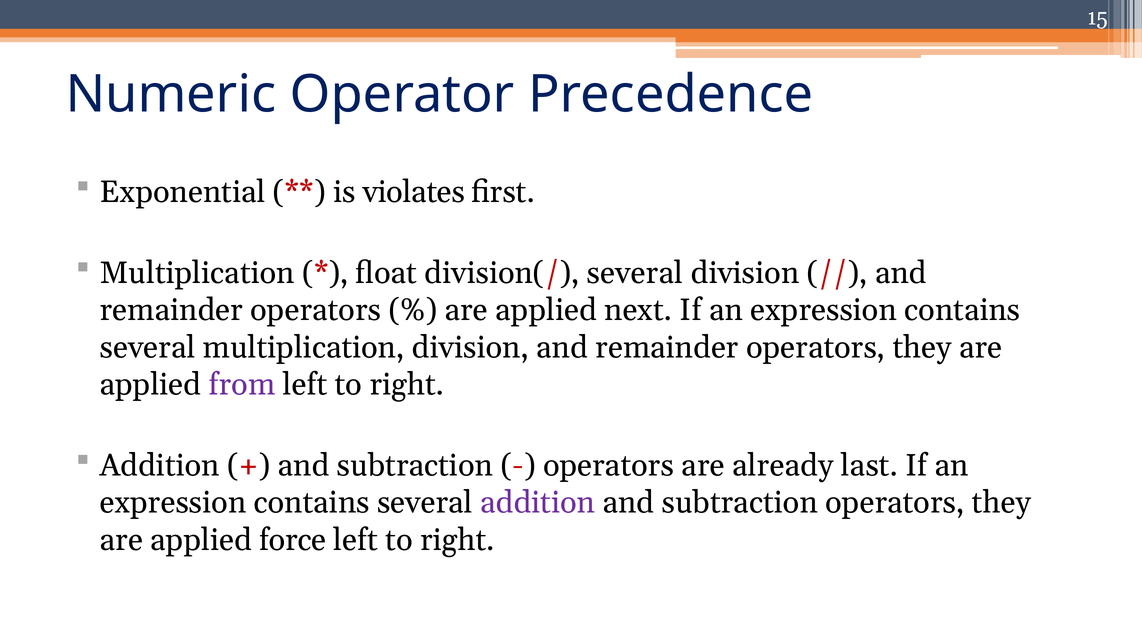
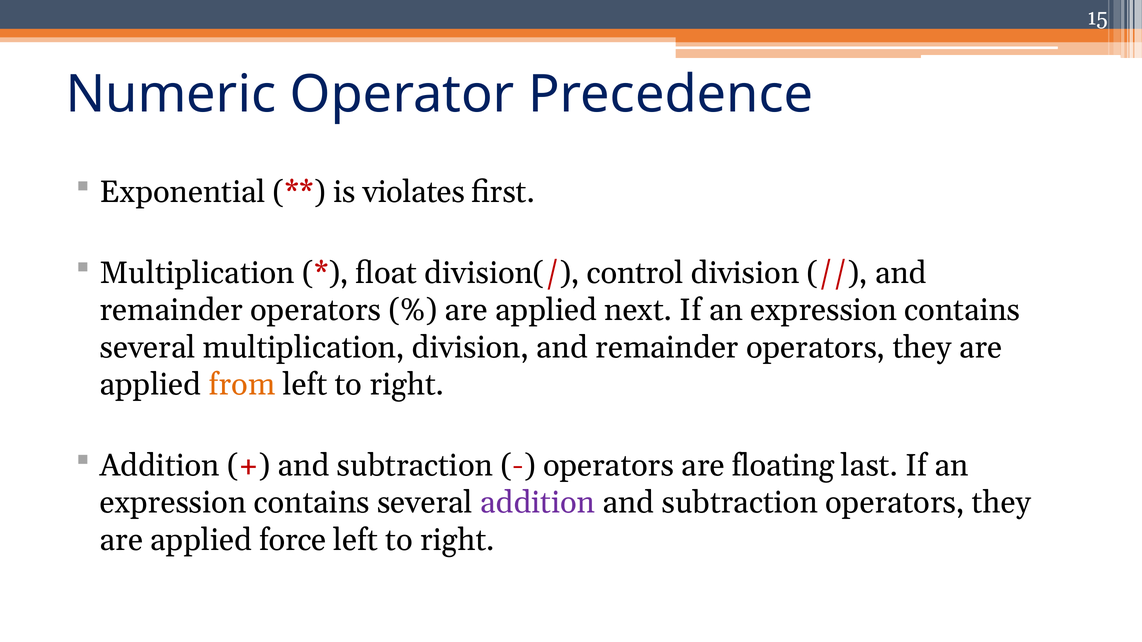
division(/ several: several -> control
from colour: purple -> orange
already: already -> floating
